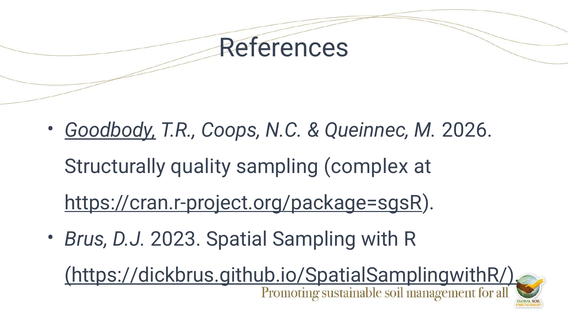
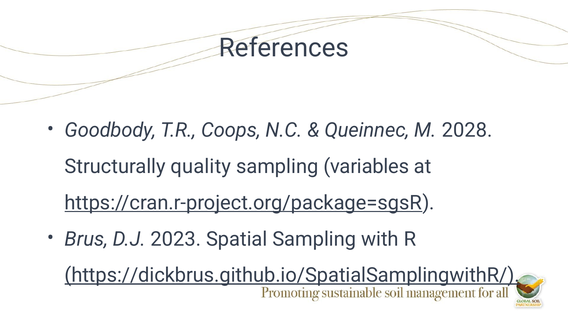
Goodbody underline: present -> none
2026: 2026 -> 2028
complex: complex -> variables
